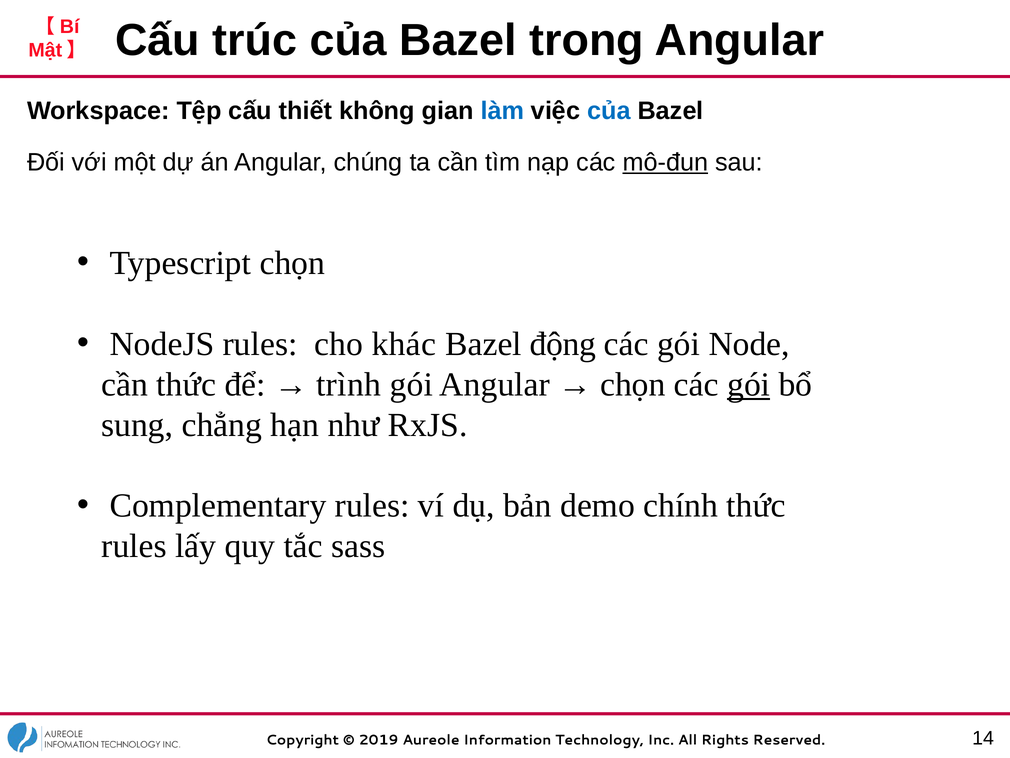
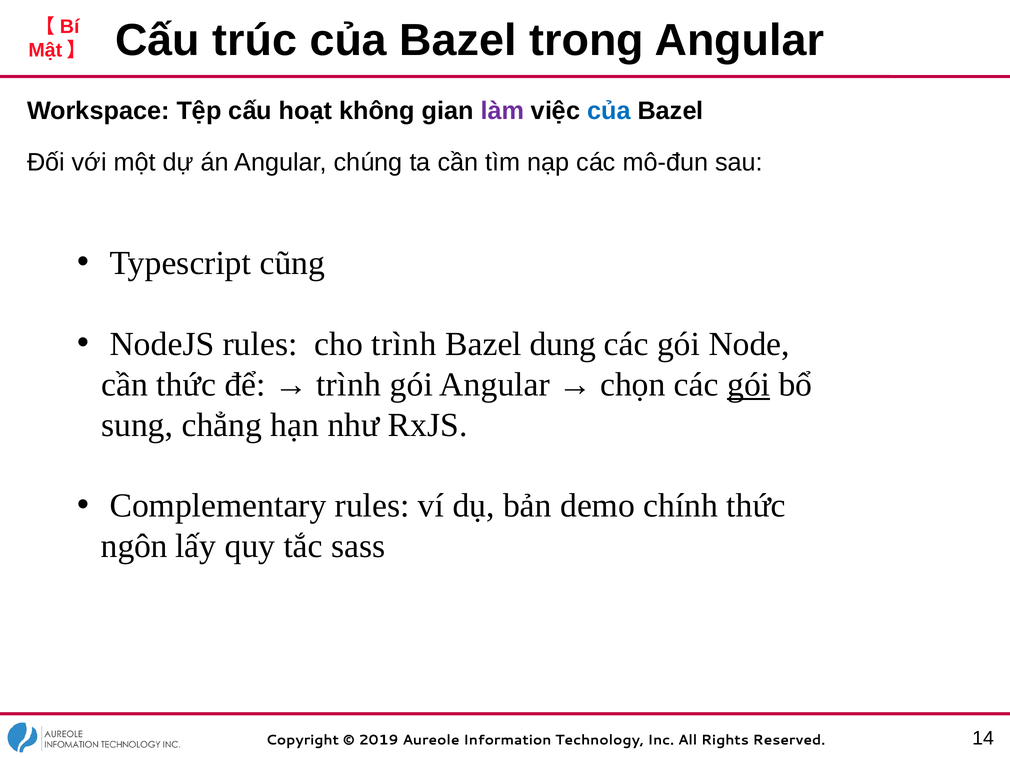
thiết: thiết -> hoạt
làm colour: blue -> purple
mô-đun underline: present -> none
Typescript chọn: chọn -> cũng
cho khác: khác -> trình
động: động -> dung
rules at (134, 546): rules -> ngôn
